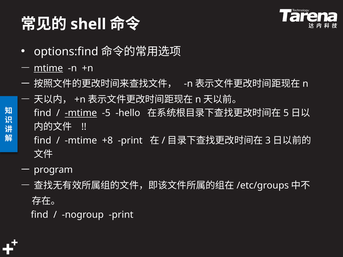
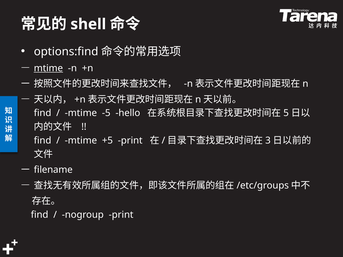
mtime at (81, 113) underline: present -> none
+8: +8 -> +5
program: program -> filename
